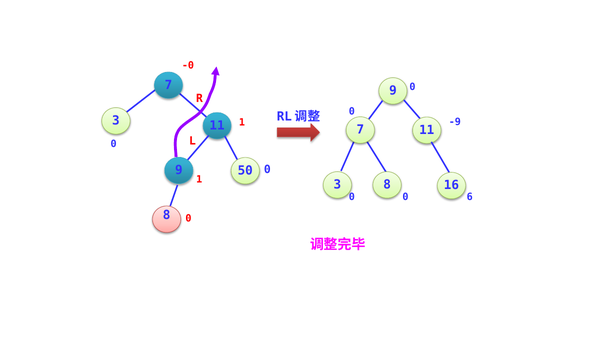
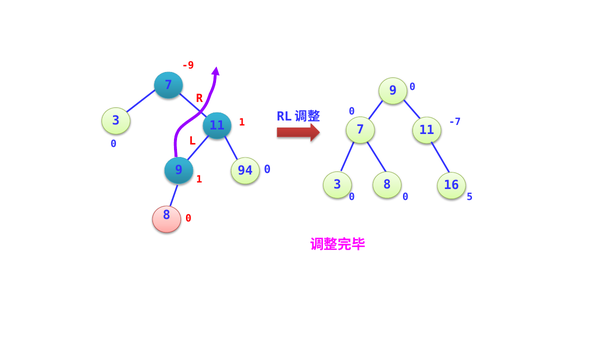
-0: -0 -> -9
-9: -9 -> -7
50: 50 -> 94
6: 6 -> 5
